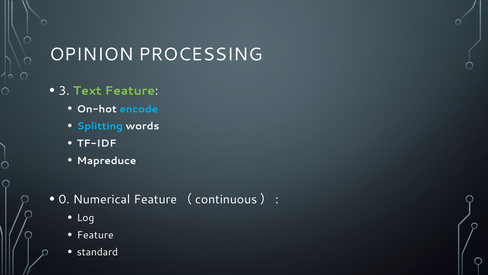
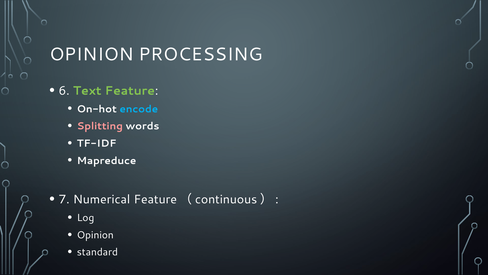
3: 3 -> 6
Splitting colour: light blue -> pink
0: 0 -> 7
Feature at (95, 235): Feature -> Opinion
